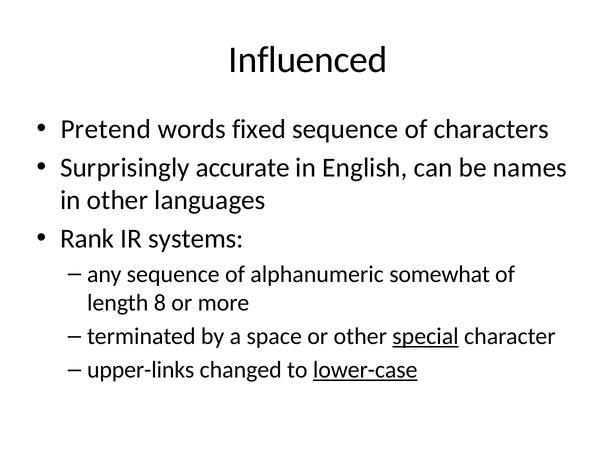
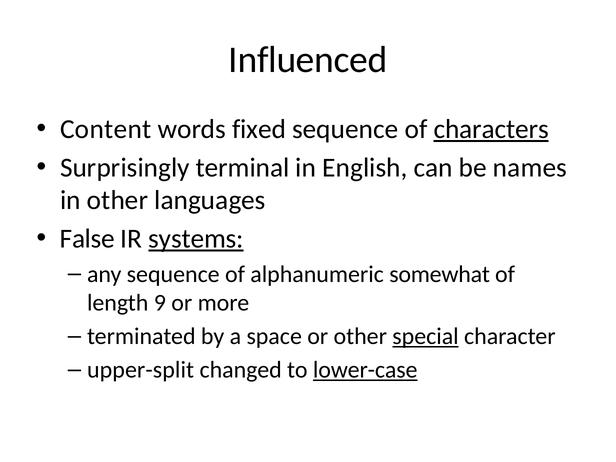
Pretend: Pretend -> Content
characters underline: none -> present
accurate: accurate -> terminal
Rank: Rank -> False
systems underline: none -> present
8: 8 -> 9
upper-links: upper-links -> upper-split
